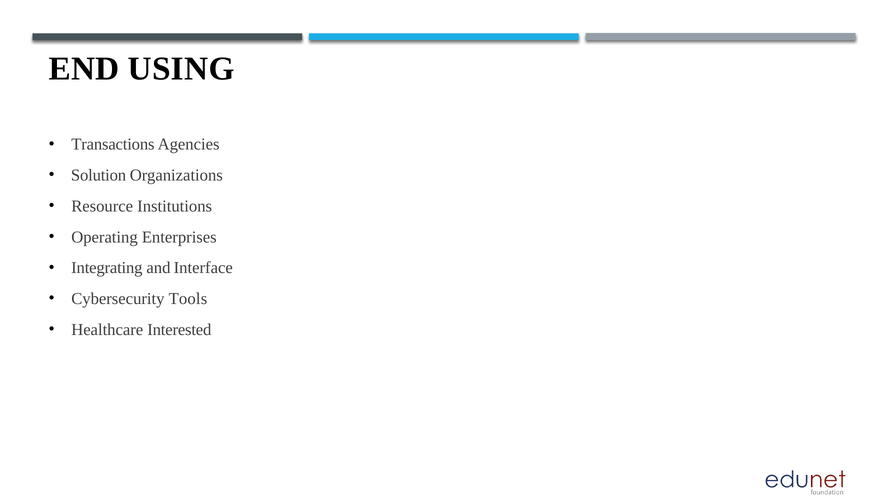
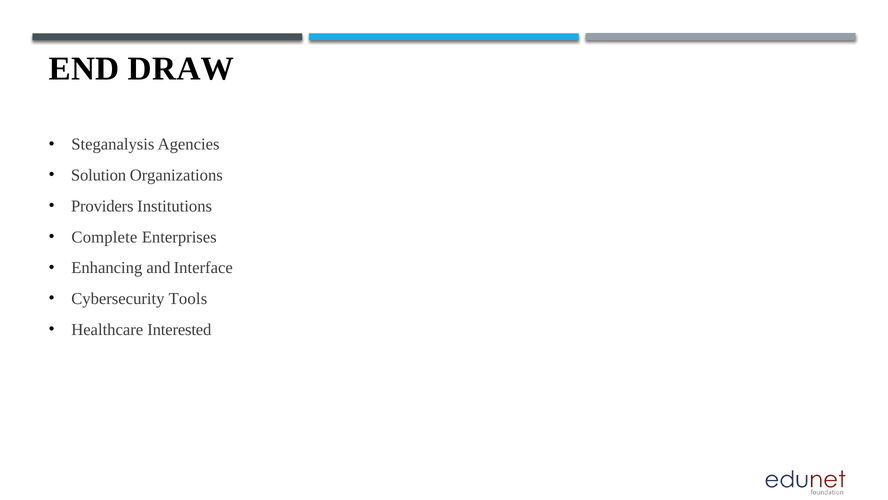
USING: USING -> DRAW
Transactions: Transactions -> Steganalysis
Resource: Resource -> Providers
Operating: Operating -> Complete
Integrating: Integrating -> Enhancing
